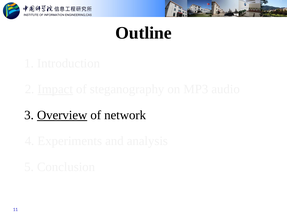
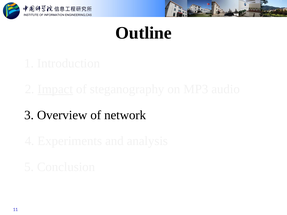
Overview underline: present -> none
